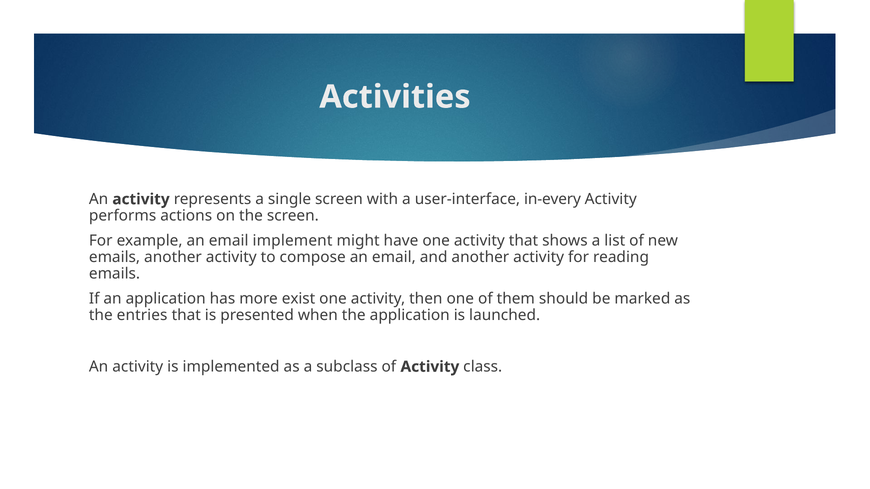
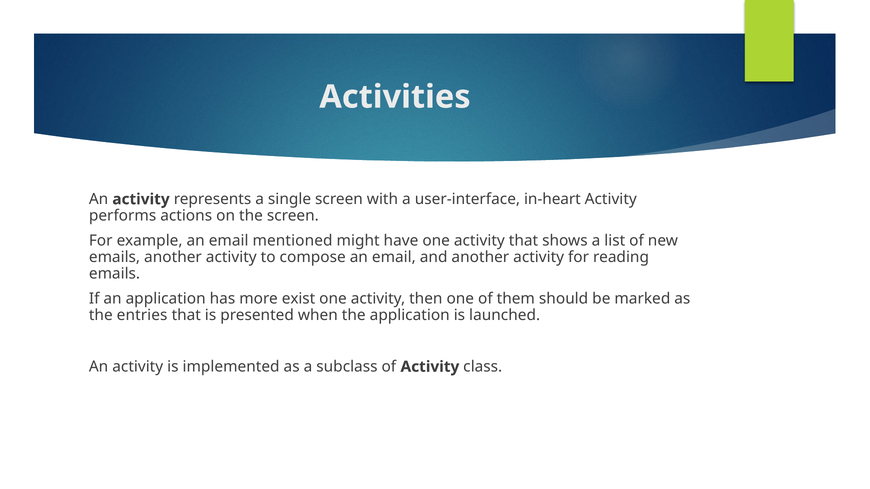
in-every: in-every -> in-heart
implement: implement -> mentioned
